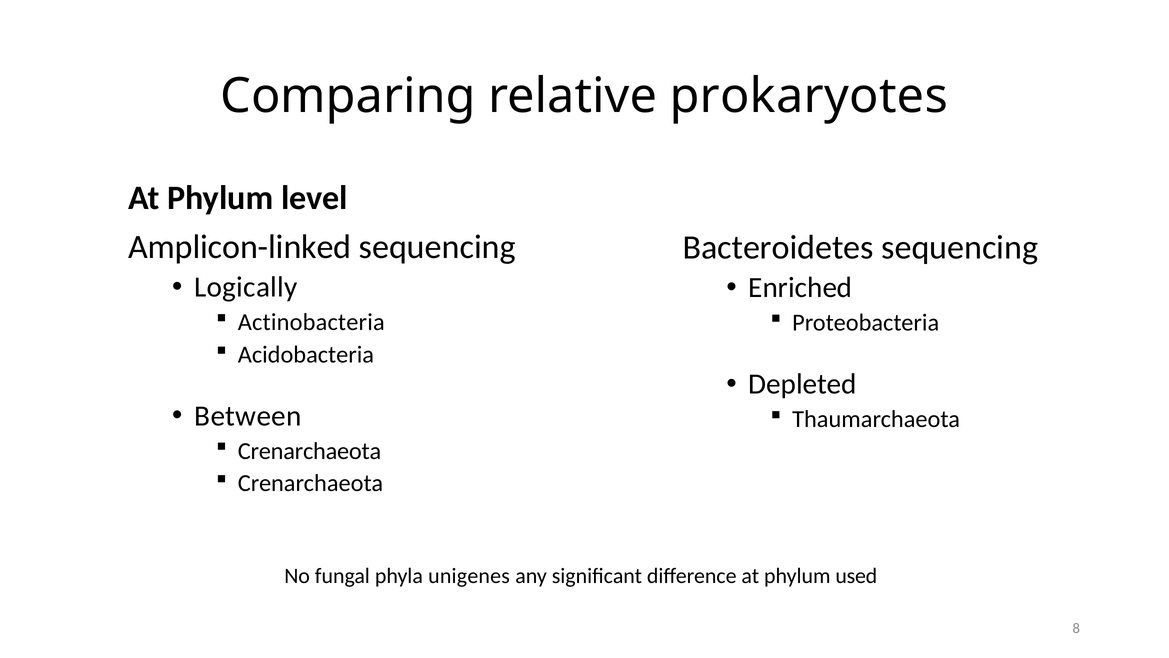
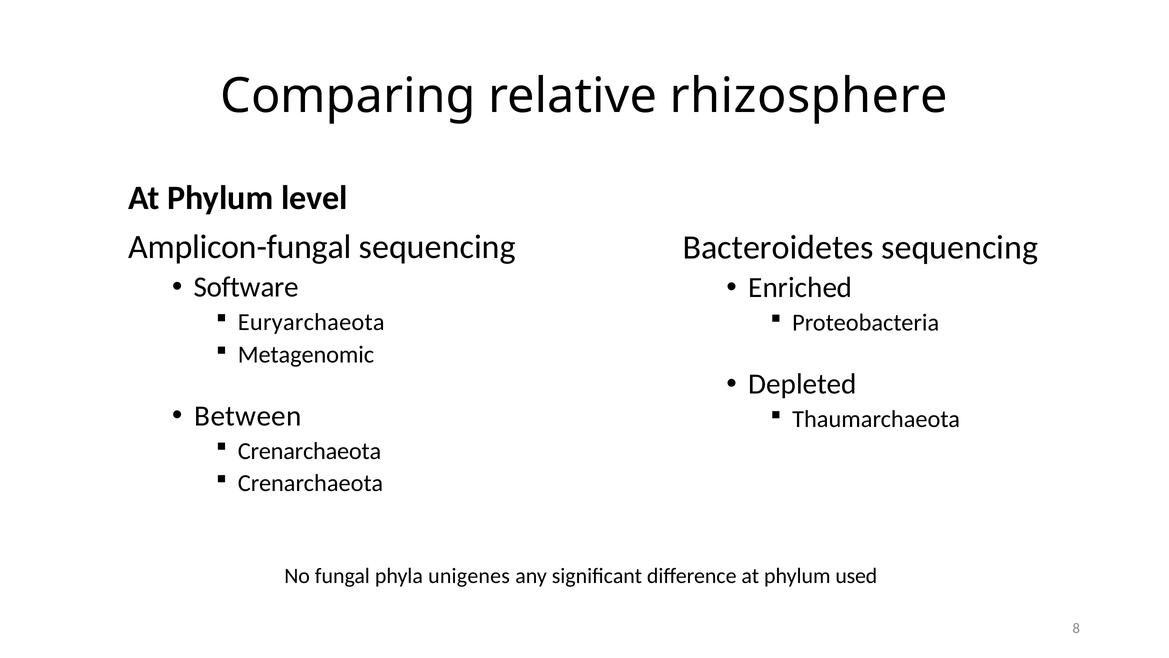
prokaryotes: prokaryotes -> rhizosphere
Amplicon-linked: Amplicon-linked -> Amplicon-fungal
Logically: Logically -> Software
Actinobacteria: Actinobacteria -> Euryarchaeota
Acidobacteria: Acidobacteria -> Metagenomic
